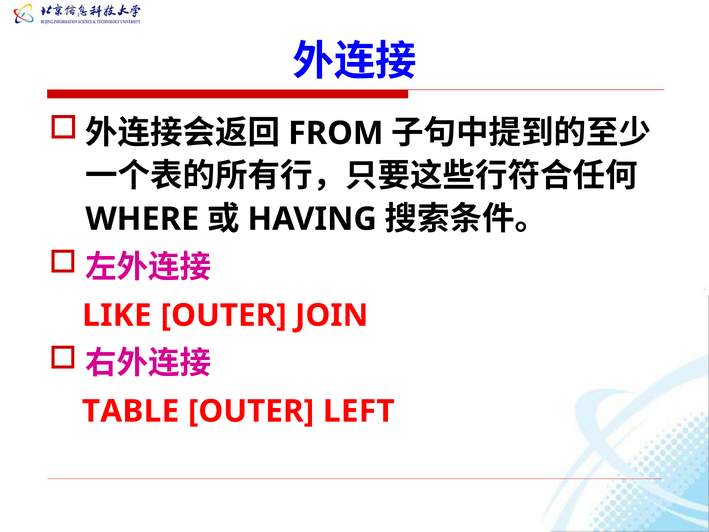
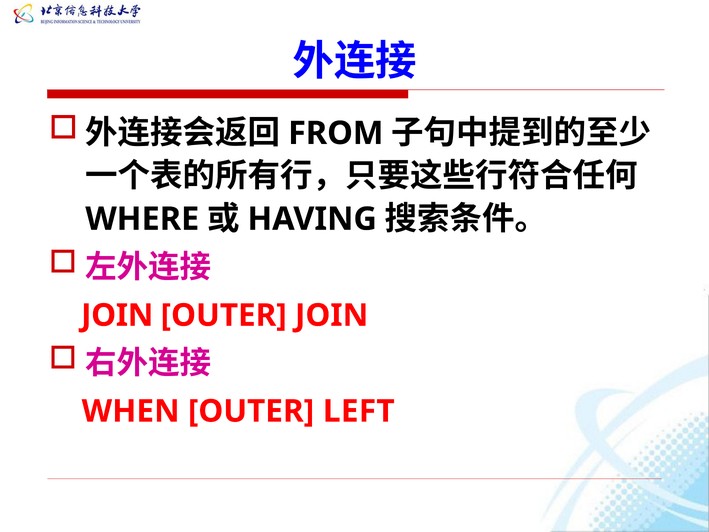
LIKE at (117, 315): LIKE -> JOIN
TABLE: TABLE -> WHEN
